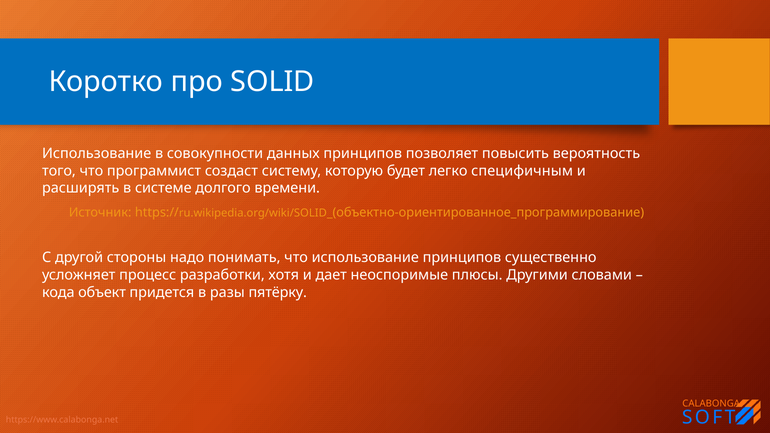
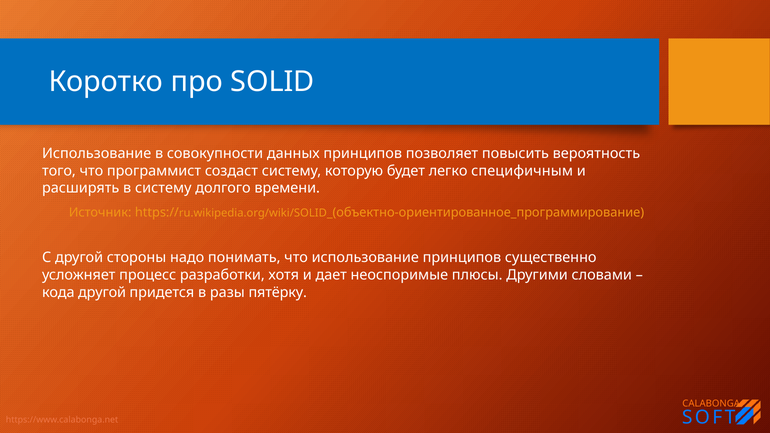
в системе: системе -> систему
кода объект: объект -> другой
